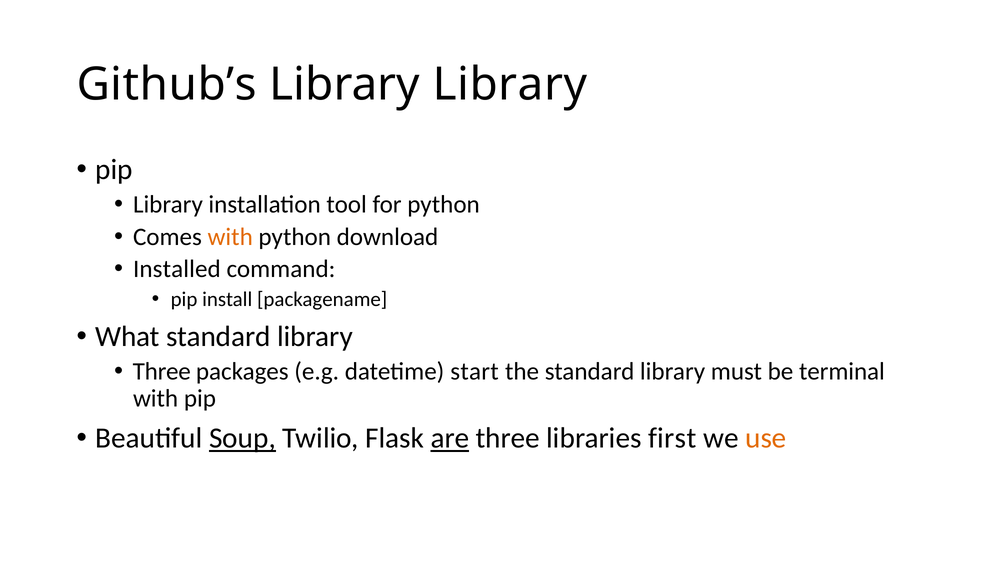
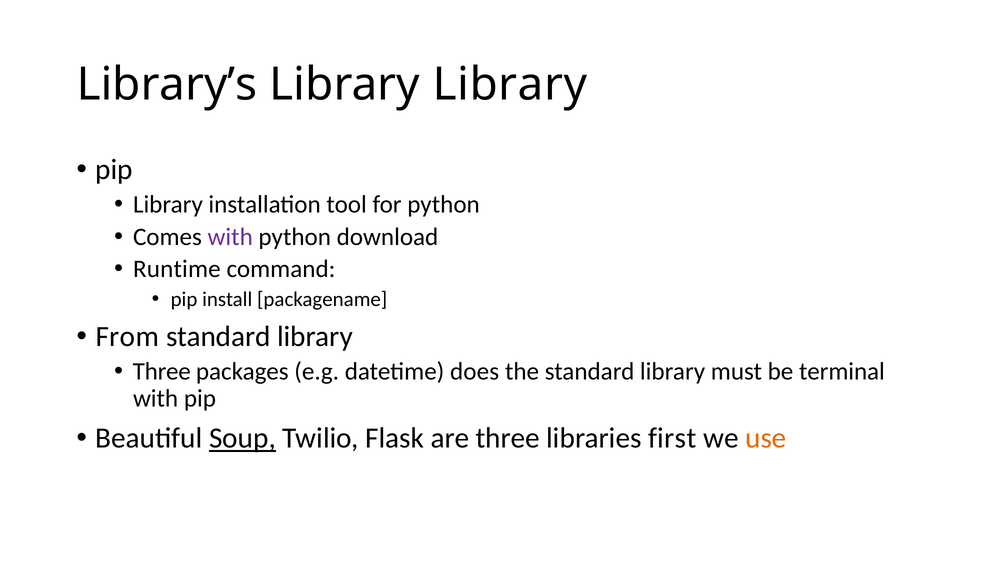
Github’s: Github’s -> Library’s
with at (230, 237) colour: orange -> purple
Installed: Installed -> Runtime
What: What -> From
start: start -> does
are underline: present -> none
